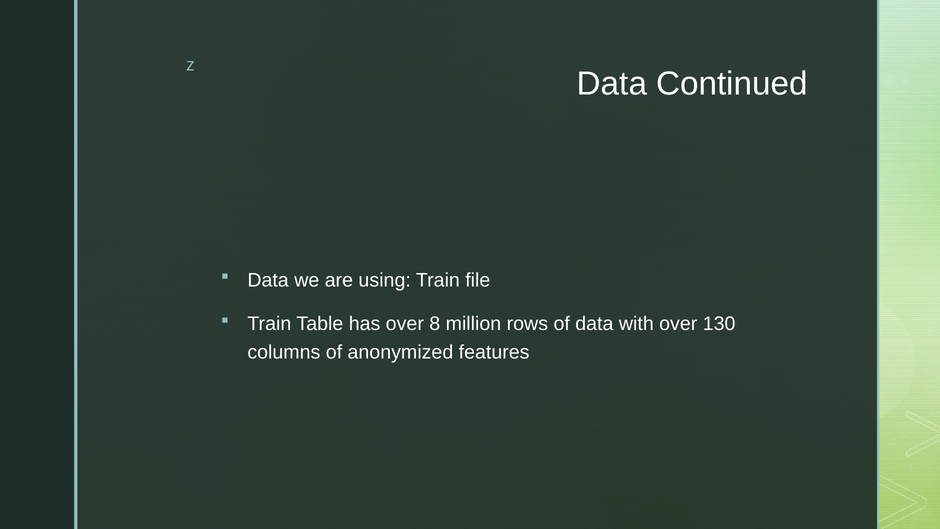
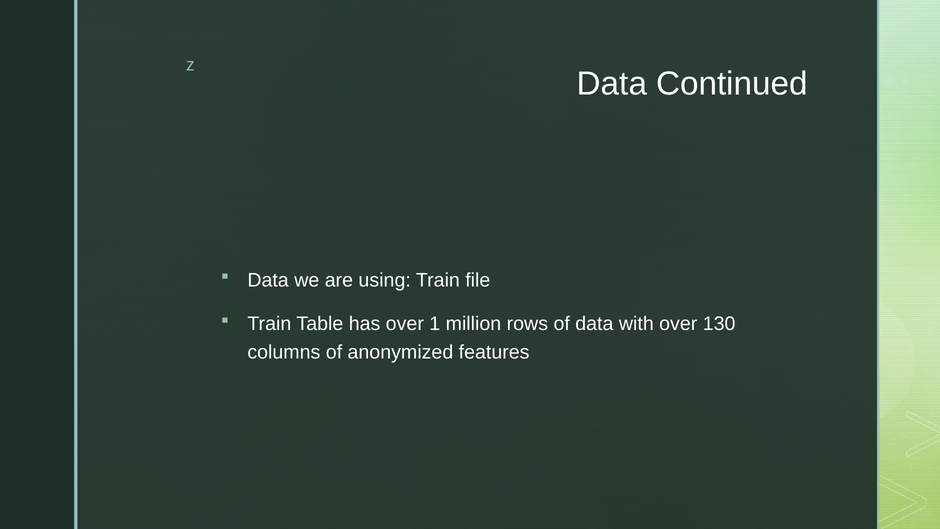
8: 8 -> 1
